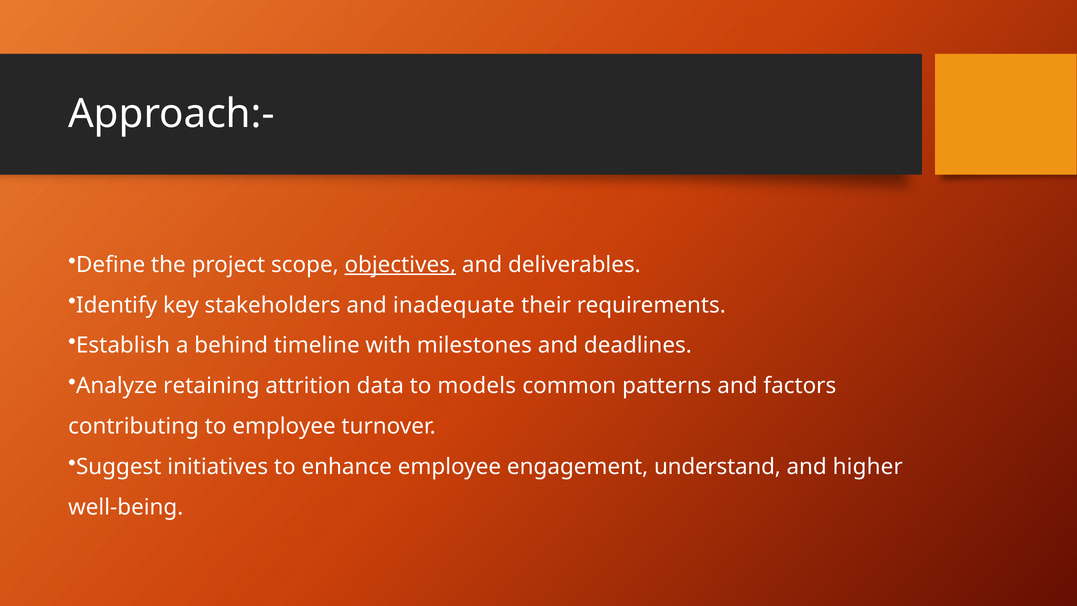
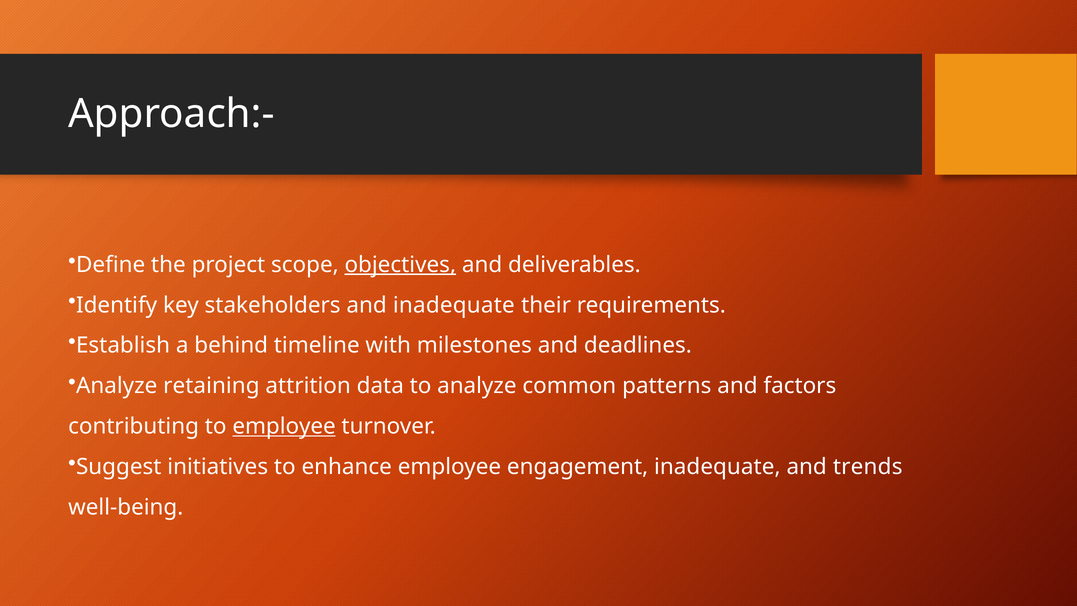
to models: models -> analyze
employee at (284, 426) underline: none -> present
engagement understand: understand -> inadequate
higher: higher -> trends
